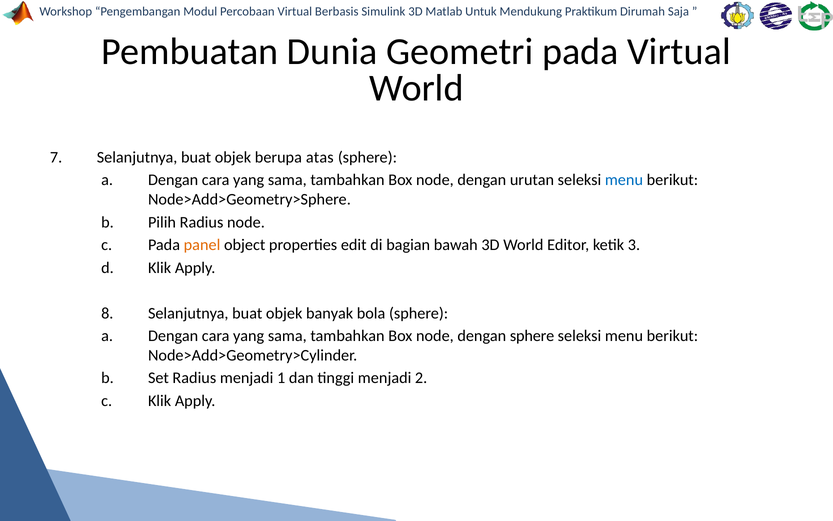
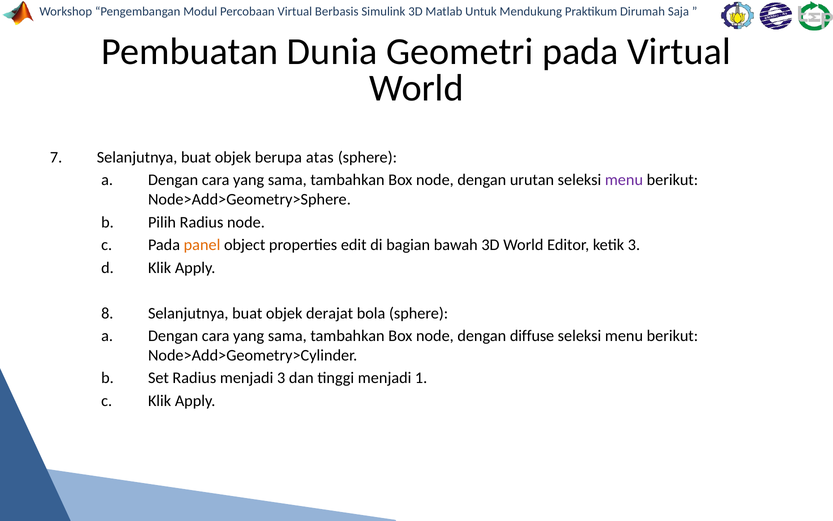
menu at (624, 180) colour: blue -> purple
banyak: banyak -> derajat
dengan sphere: sphere -> diffuse
menjadi 1: 1 -> 3
2: 2 -> 1
